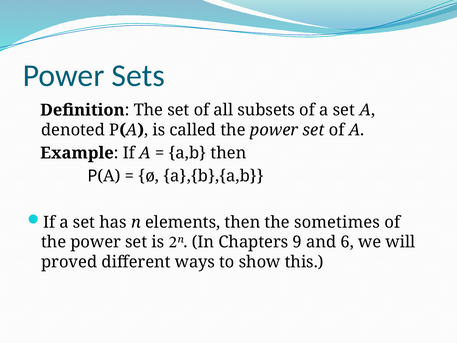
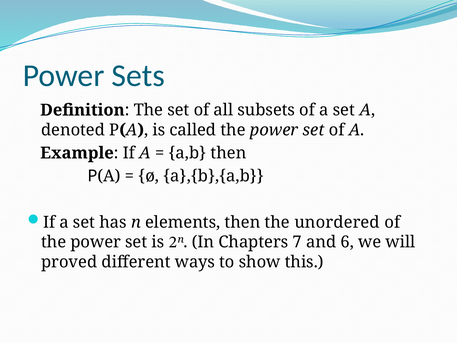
sometimes: sometimes -> unordered
9: 9 -> 7
